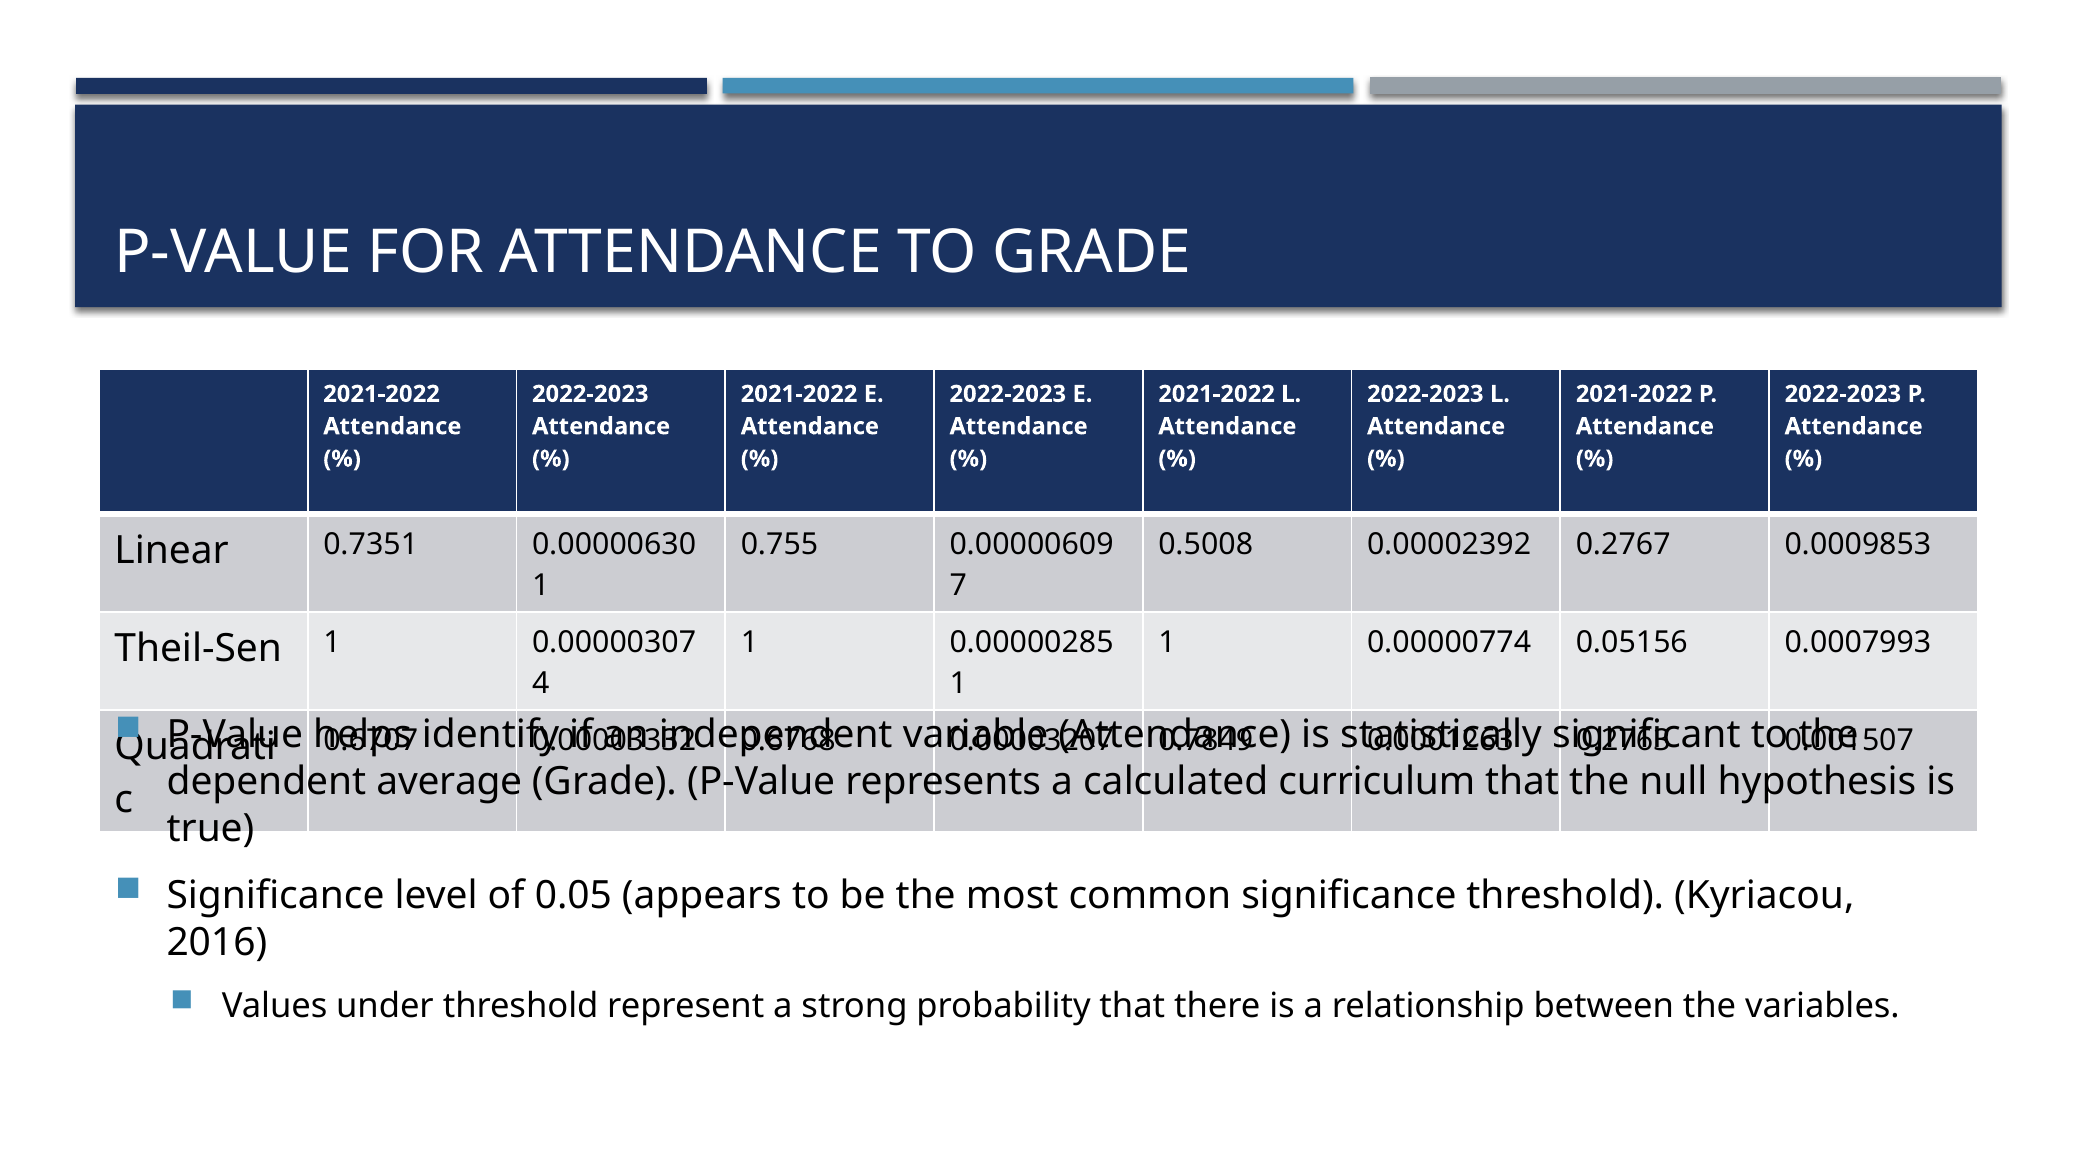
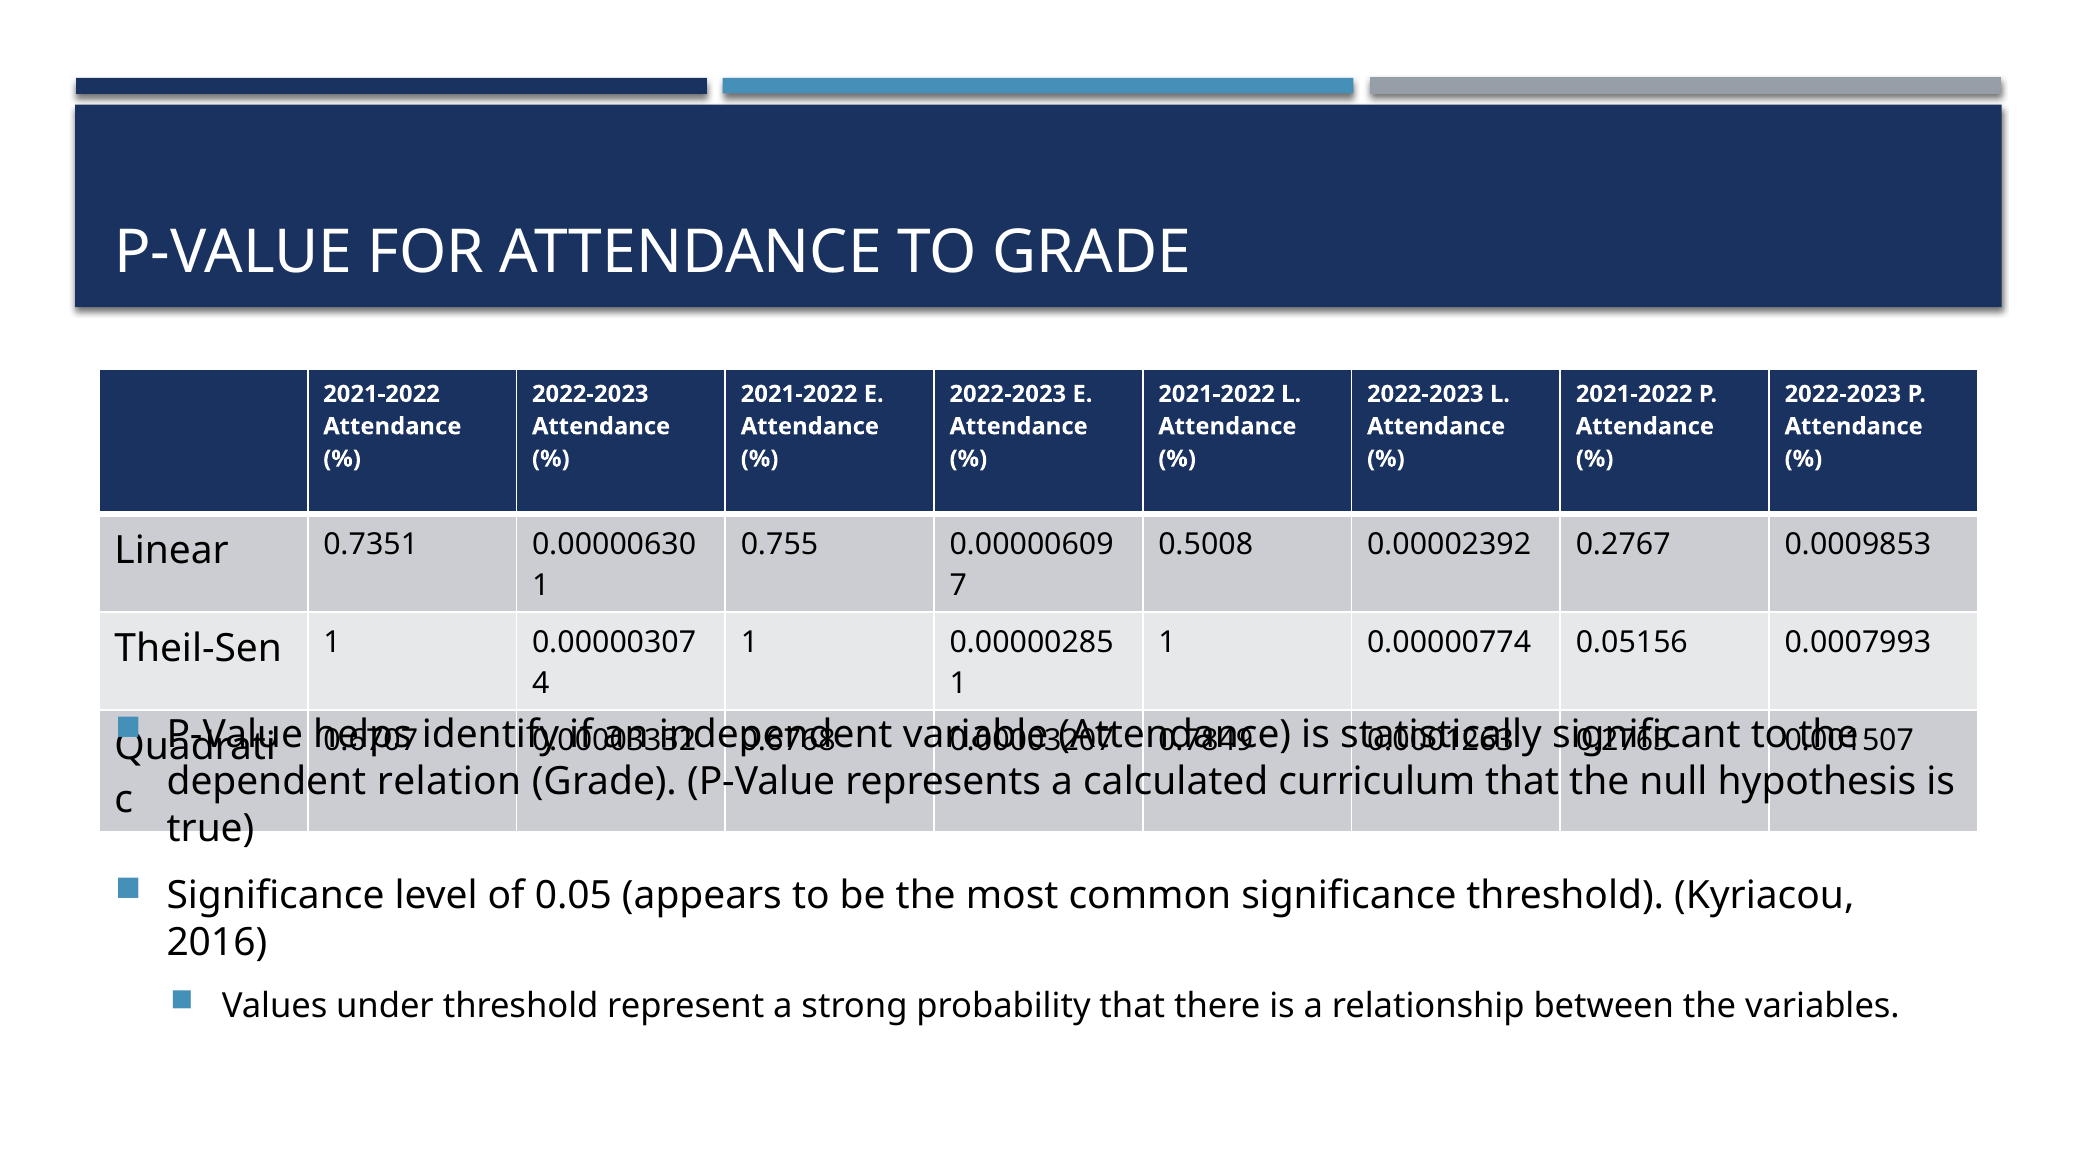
average: average -> relation
